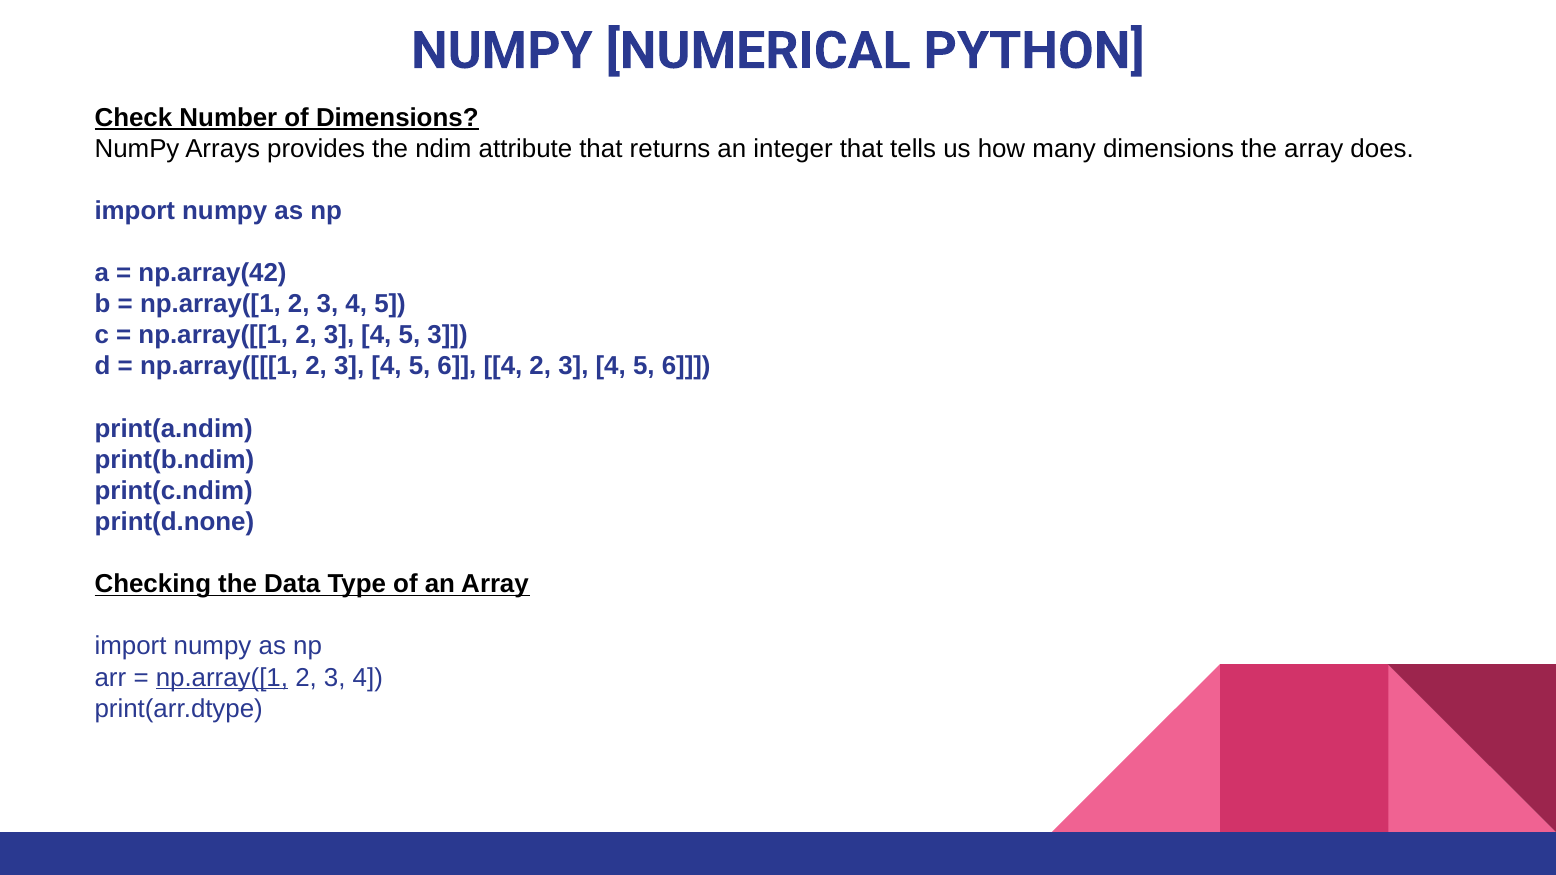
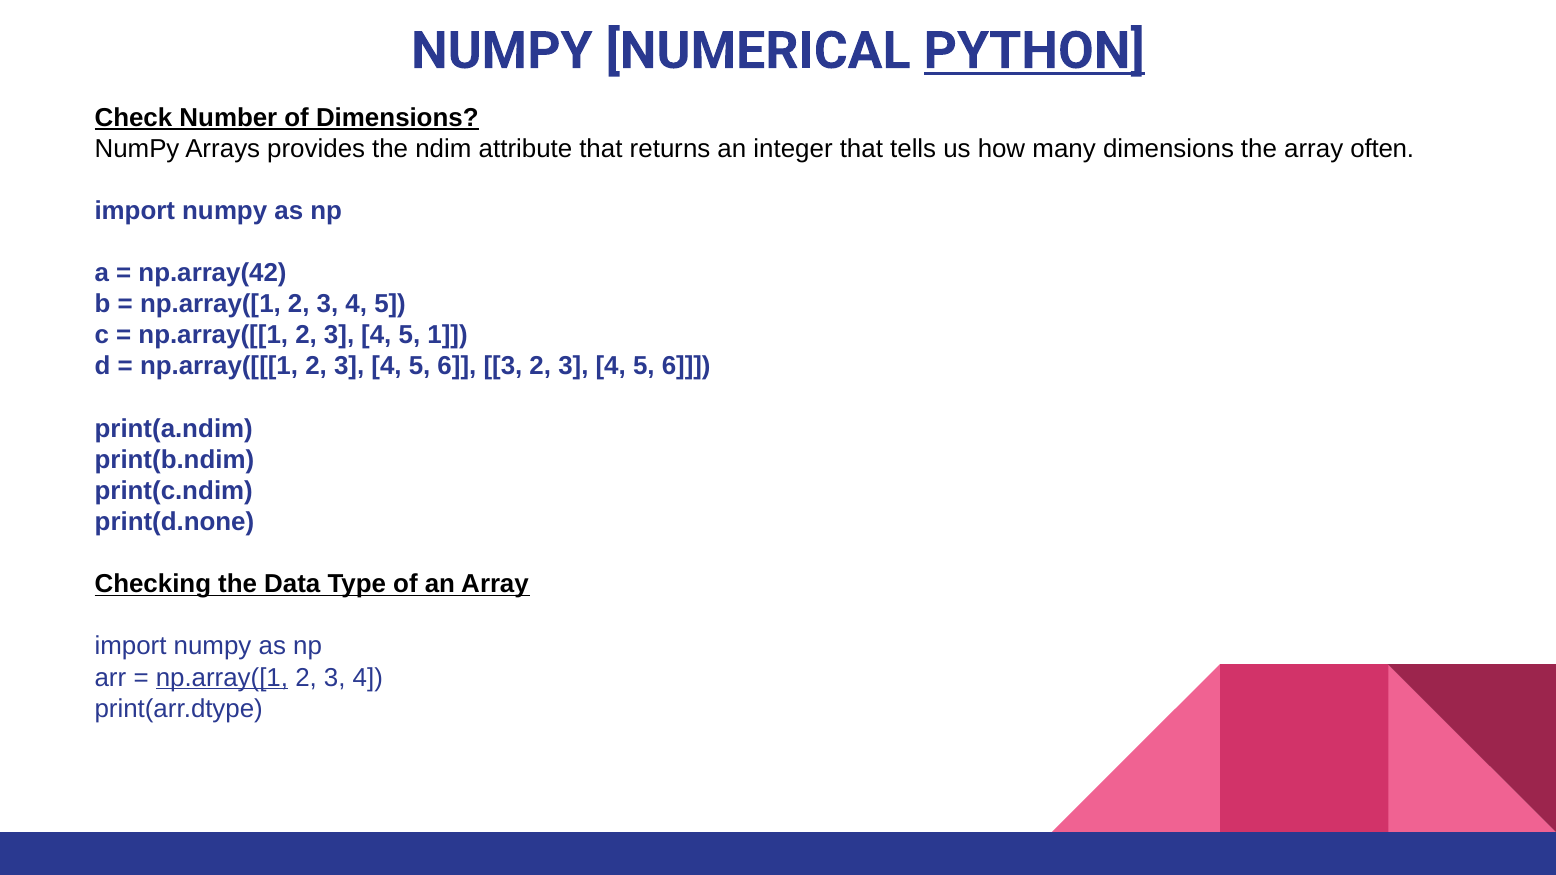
PYTHON underline: none -> present
does: does -> often
5 3: 3 -> 1
6 4: 4 -> 3
